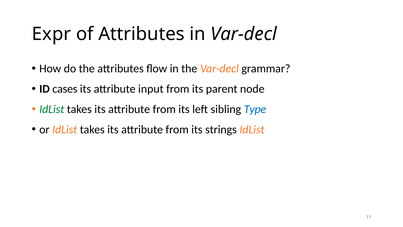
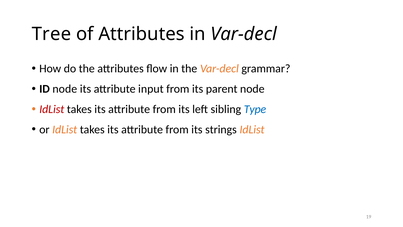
Expr: Expr -> Tree
ID cases: cases -> node
IdList at (52, 109) colour: green -> red
